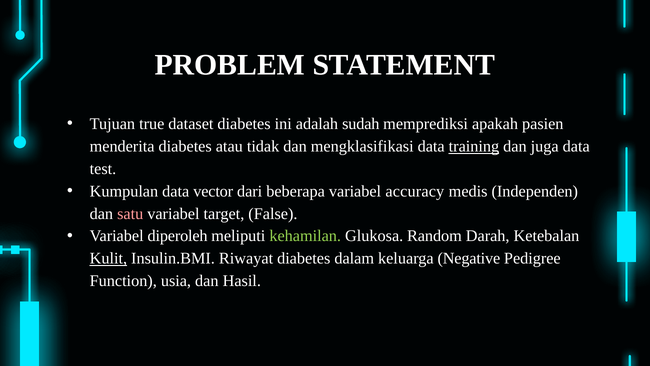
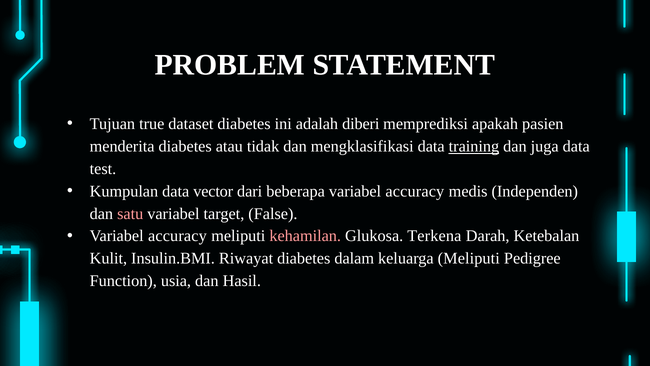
sudah: sudah -> diberi
diperoleh at (178, 236): diperoleh -> accuracy
kehamilan colour: light green -> pink
Random: Random -> Terkena
Kulit underline: present -> none
keluarga Negative: Negative -> Meliputi
